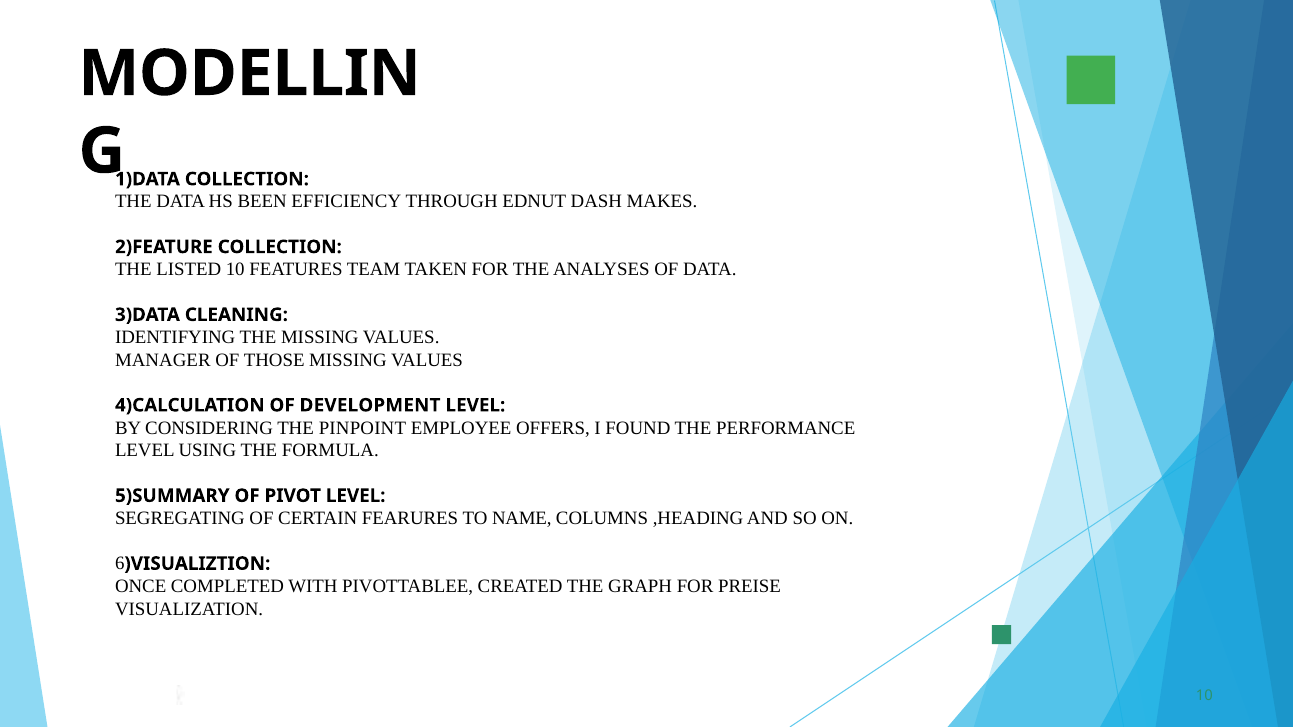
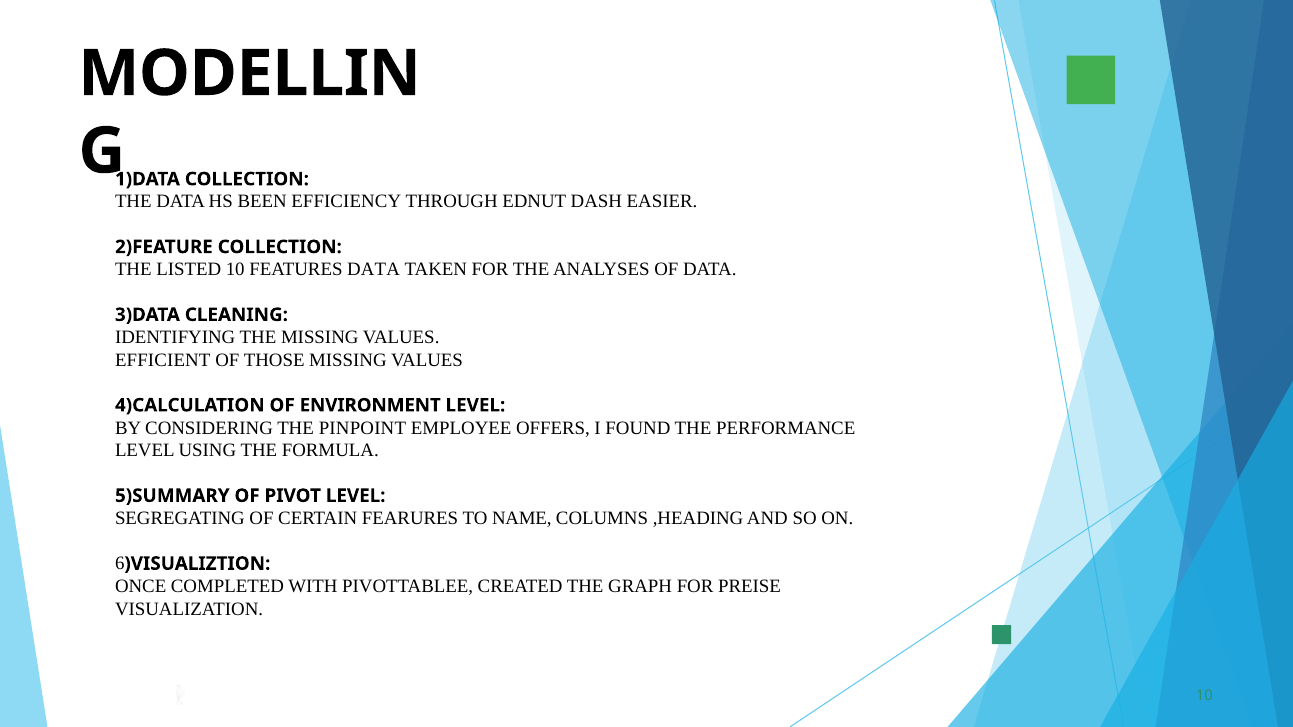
MAKES: MAKES -> EASIER
FEATURES TEAM: TEAM -> DATA
MANAGER: MANAGER -> EFFICIENT
DEVELOPMENT: DEVELOPMENT -> ENVIRONMENT
